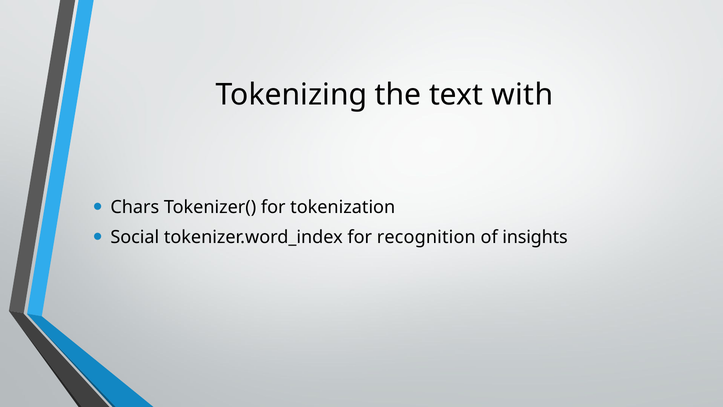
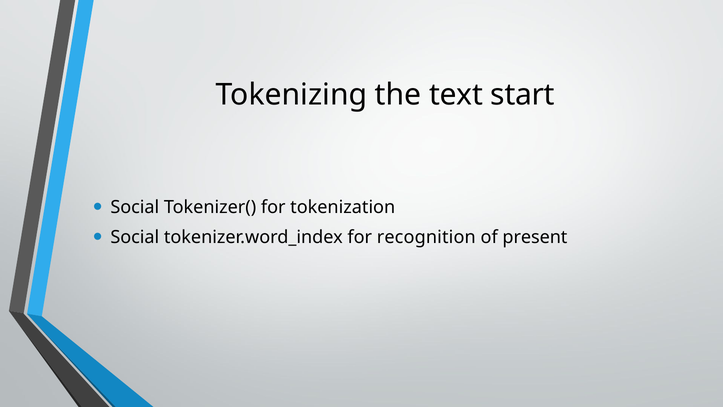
with: with -> start
Chars at (135, 207): Chars -> Social
insights: insights -> present
